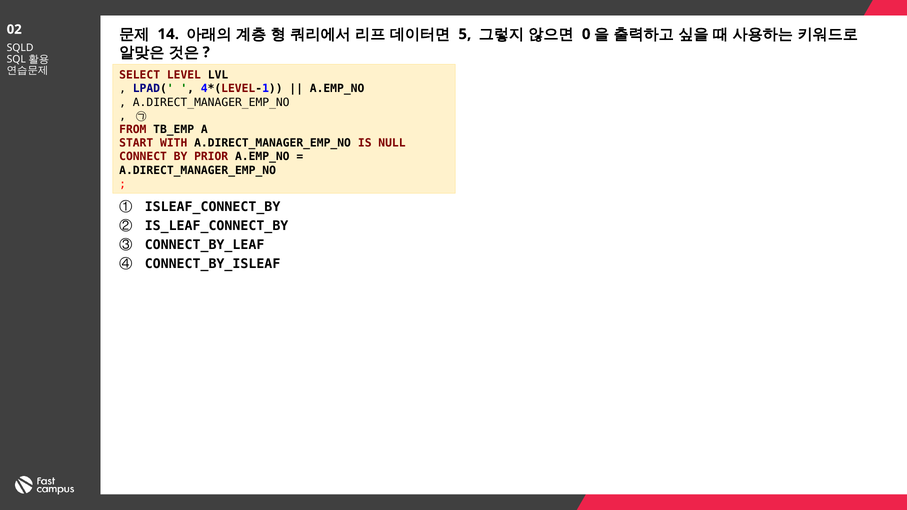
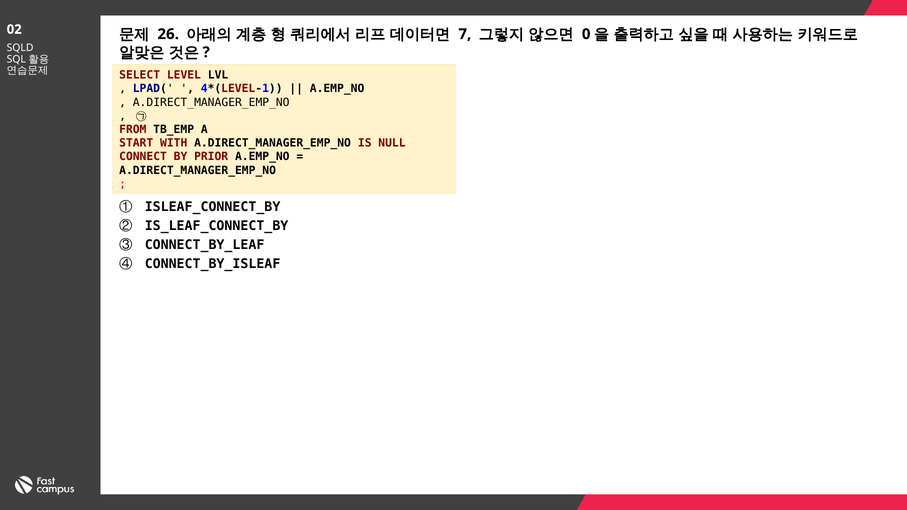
14: 14 -> 26
5: 5 -> 7
